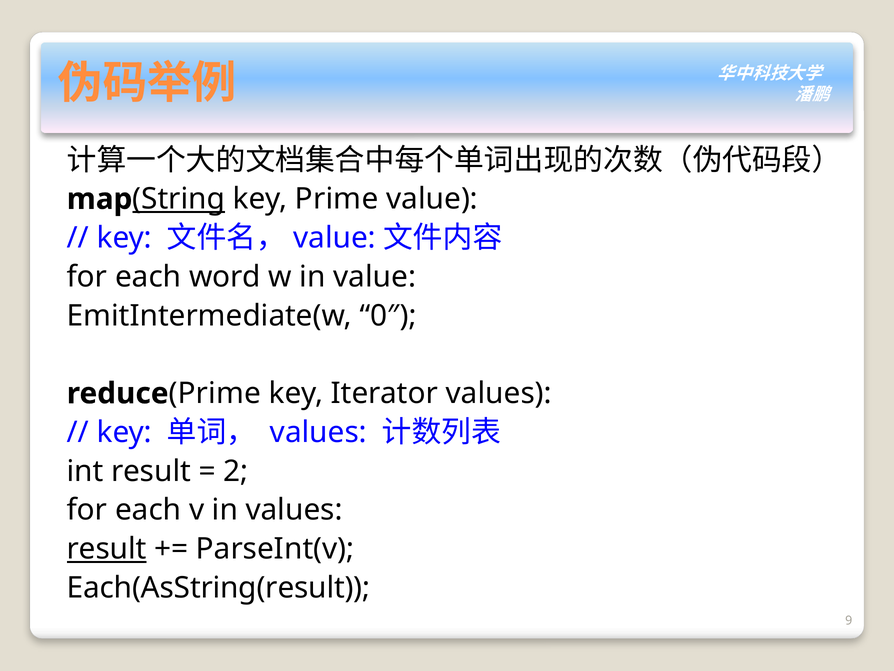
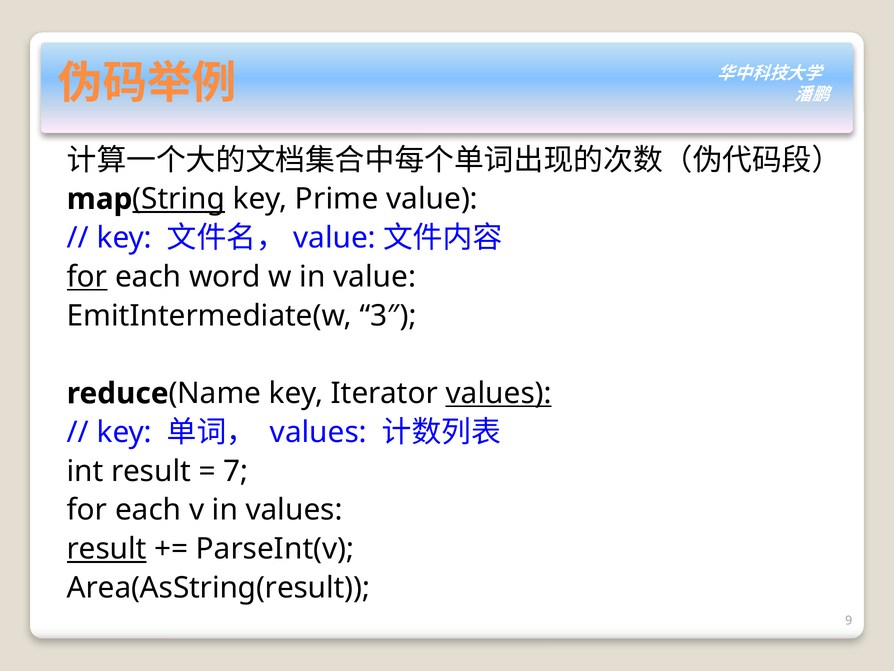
for at (87, 277) underline: none -> present
0″: 0″ -> 3″
Prime at (215, 393): Prime -> Name
values at (499, 393) underline: none -> present
2: 2 -> 7
Each(AsString(result: Each(AsString(result -> Area(AsString(result
